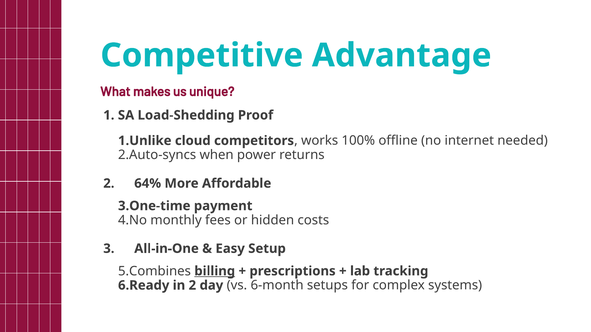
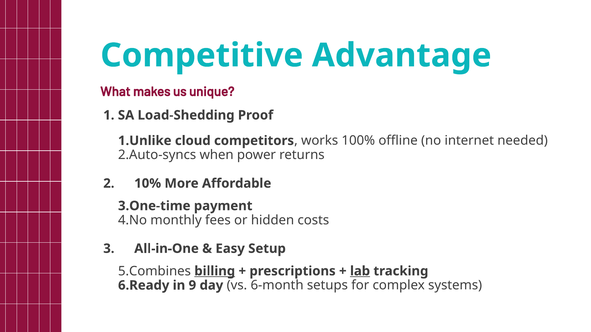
64%: 64% -> 10%
lab underline: none -> present
in 2: 2 -> 9
